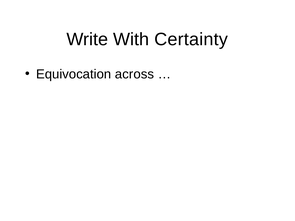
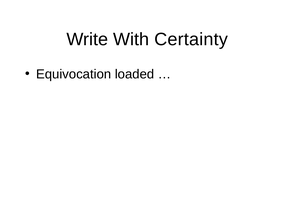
across: across -> loaded
